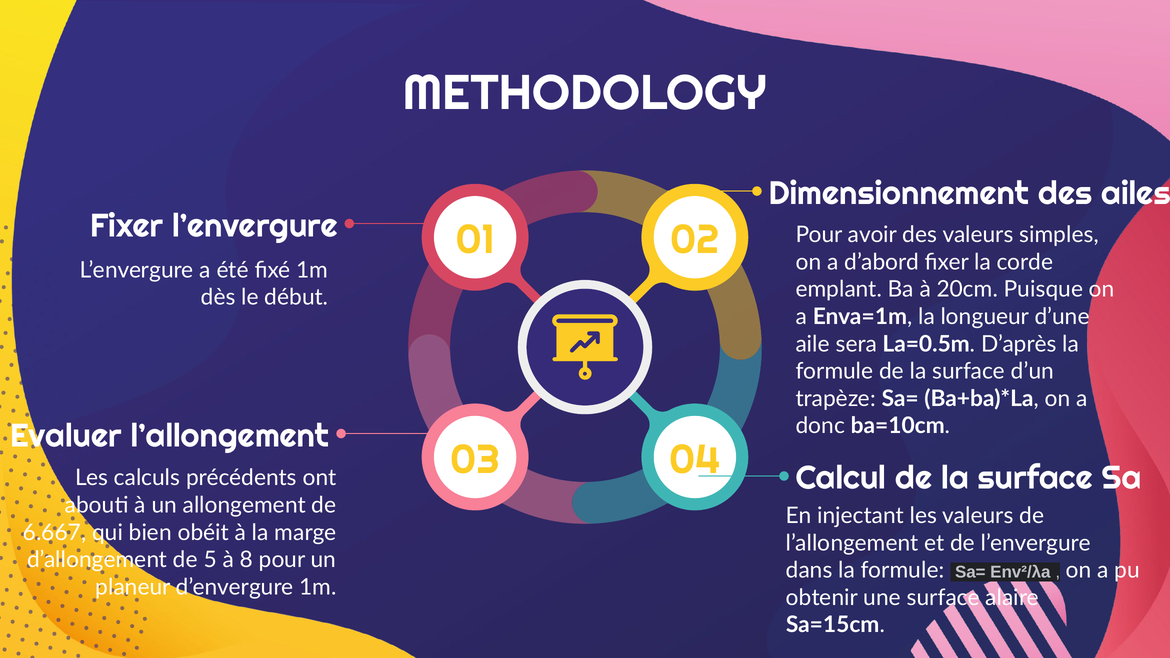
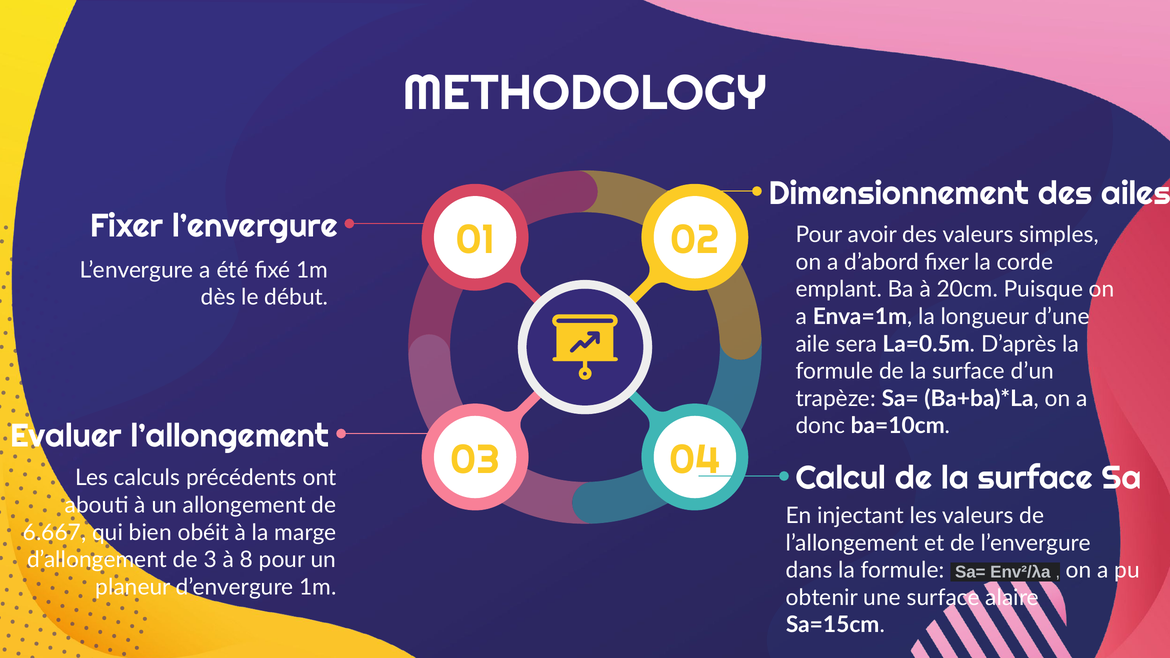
5: 5 -> 3
